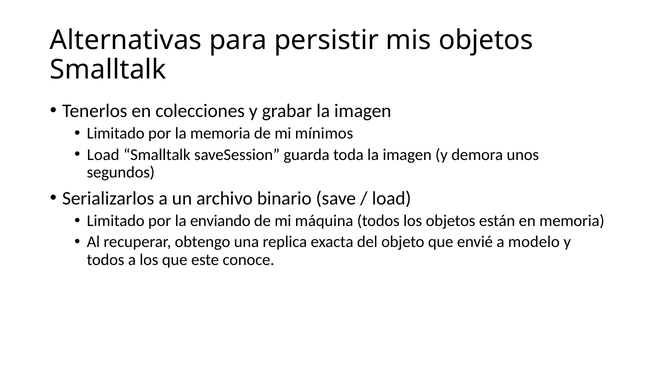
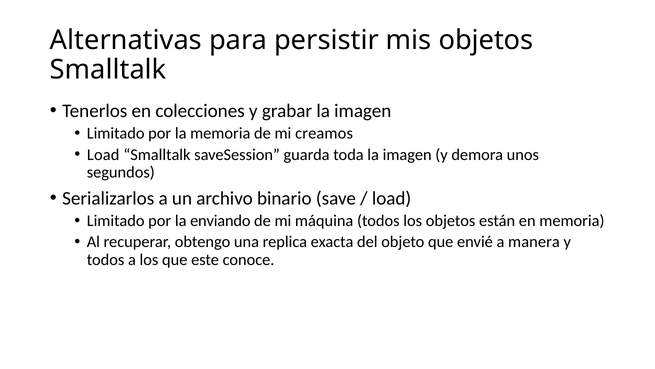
mínimos: mínimos -> creamos
modelo: modelo -> manera
